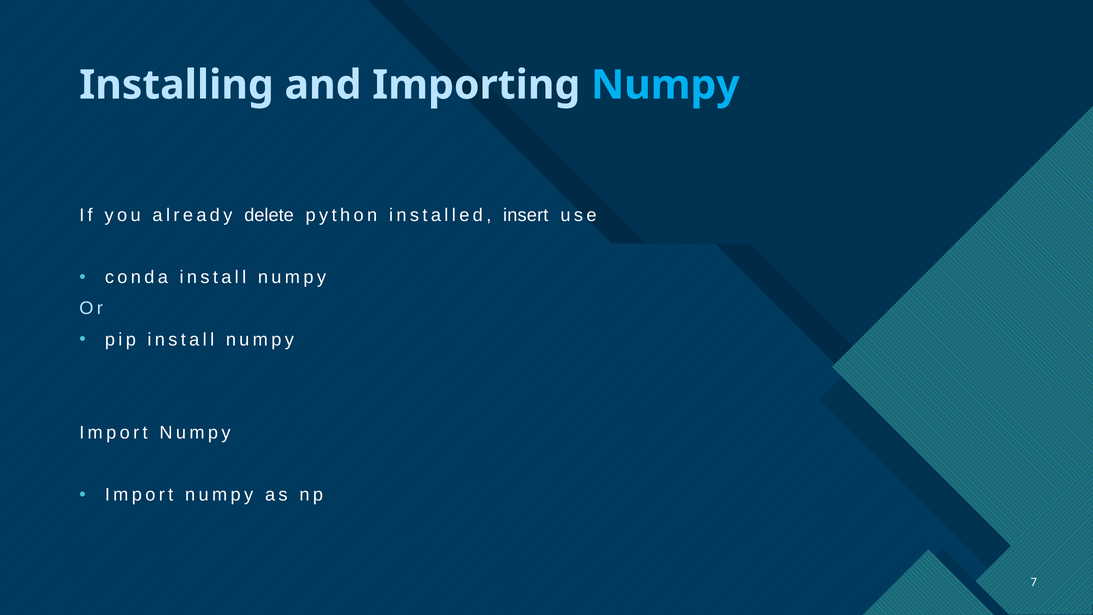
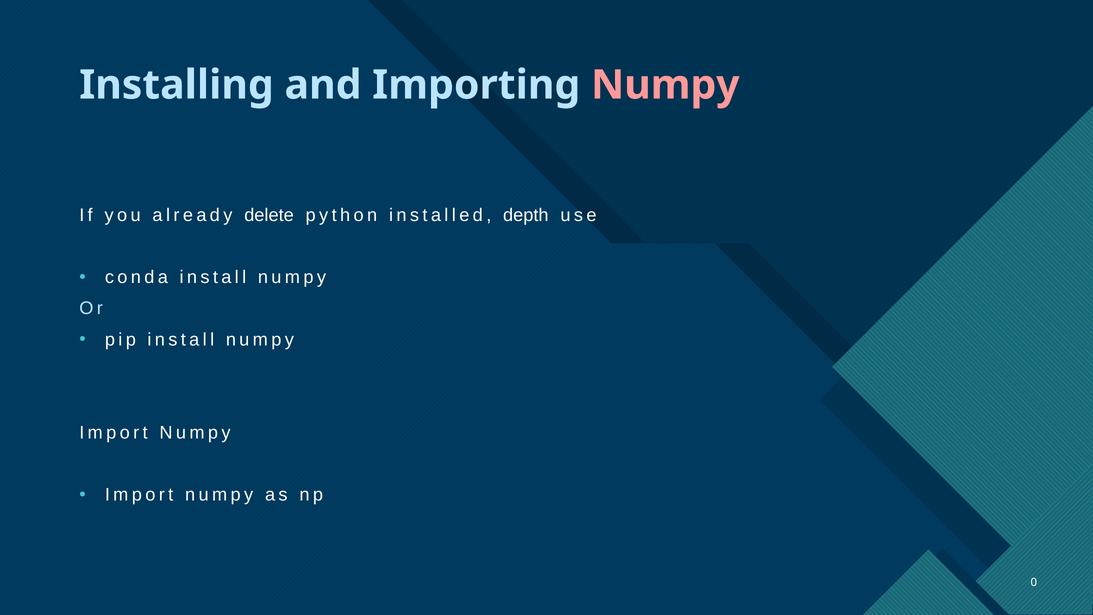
Numpy at (665, 85) colour: light blue -> pink
insert: insert -> depth
7: 7 -> 0
